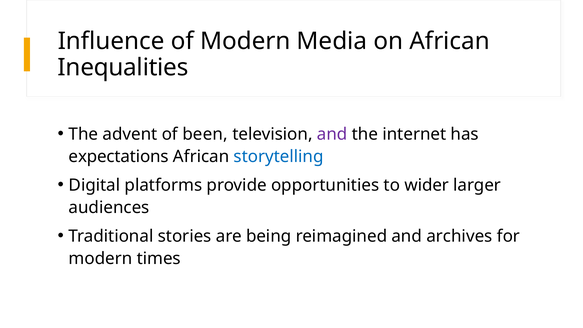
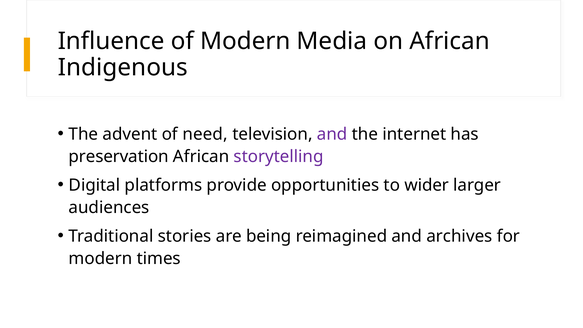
Inequalities: Inequalities -> Indigenous
been: been -> need
expectations: expectations -> preservation
storytelling colour: blue -> purple
